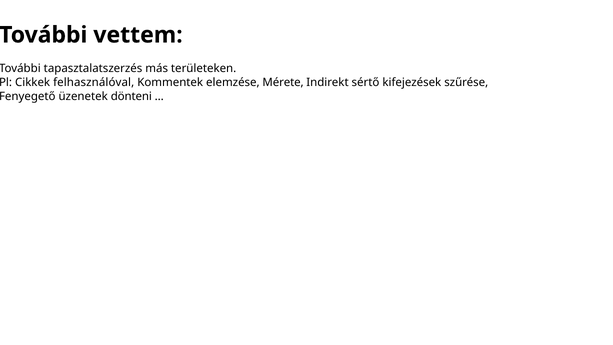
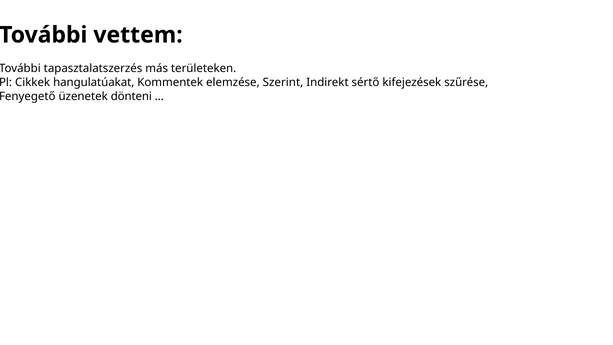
felhasználóval: felhasználóval -> hangulatúakat
Mérete: Mérete -> Szerint
